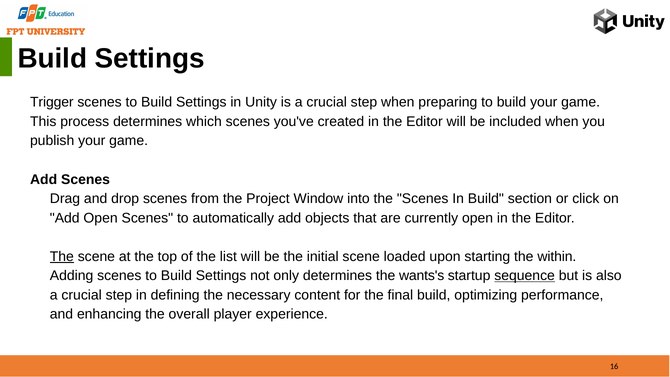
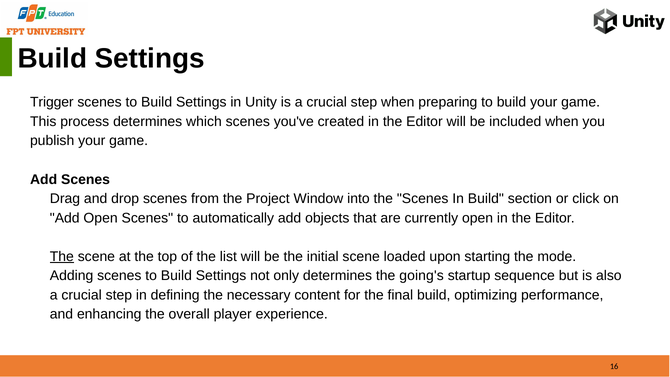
within: within -> mode
wants's: wants's -> going's
sequence underline: present -> none
